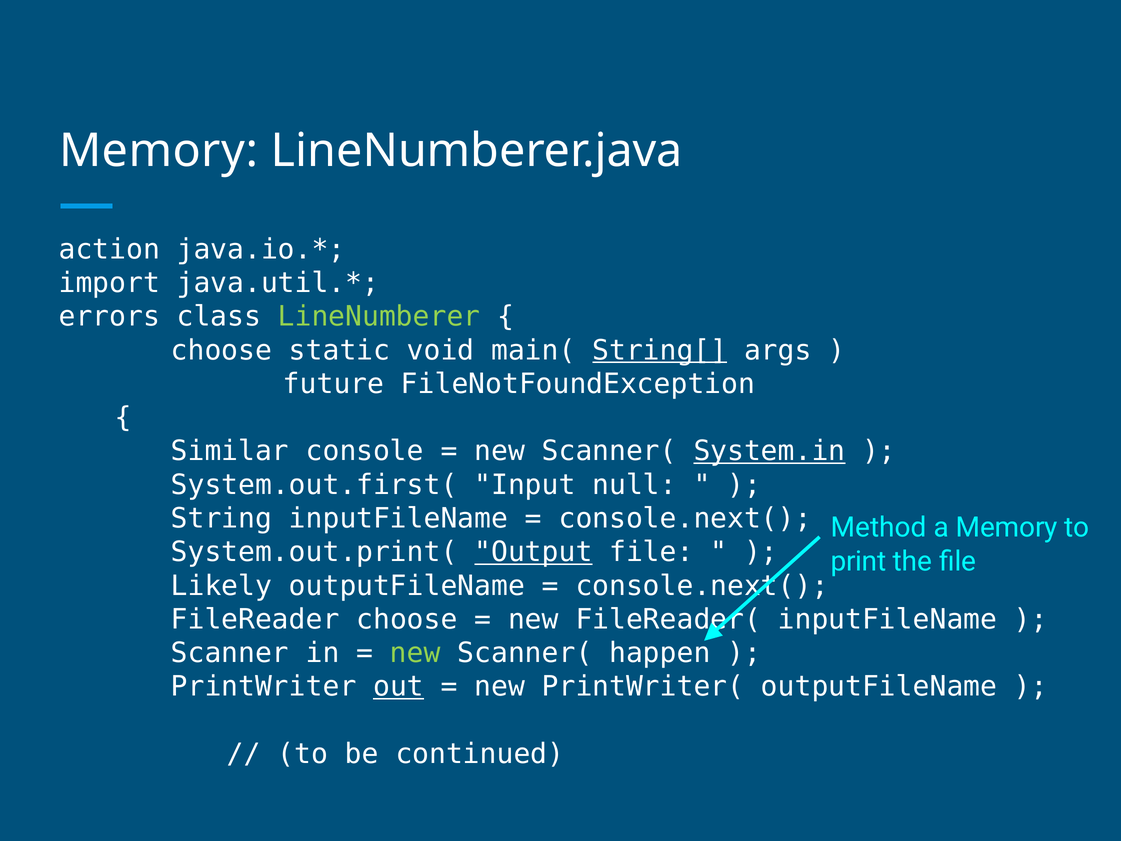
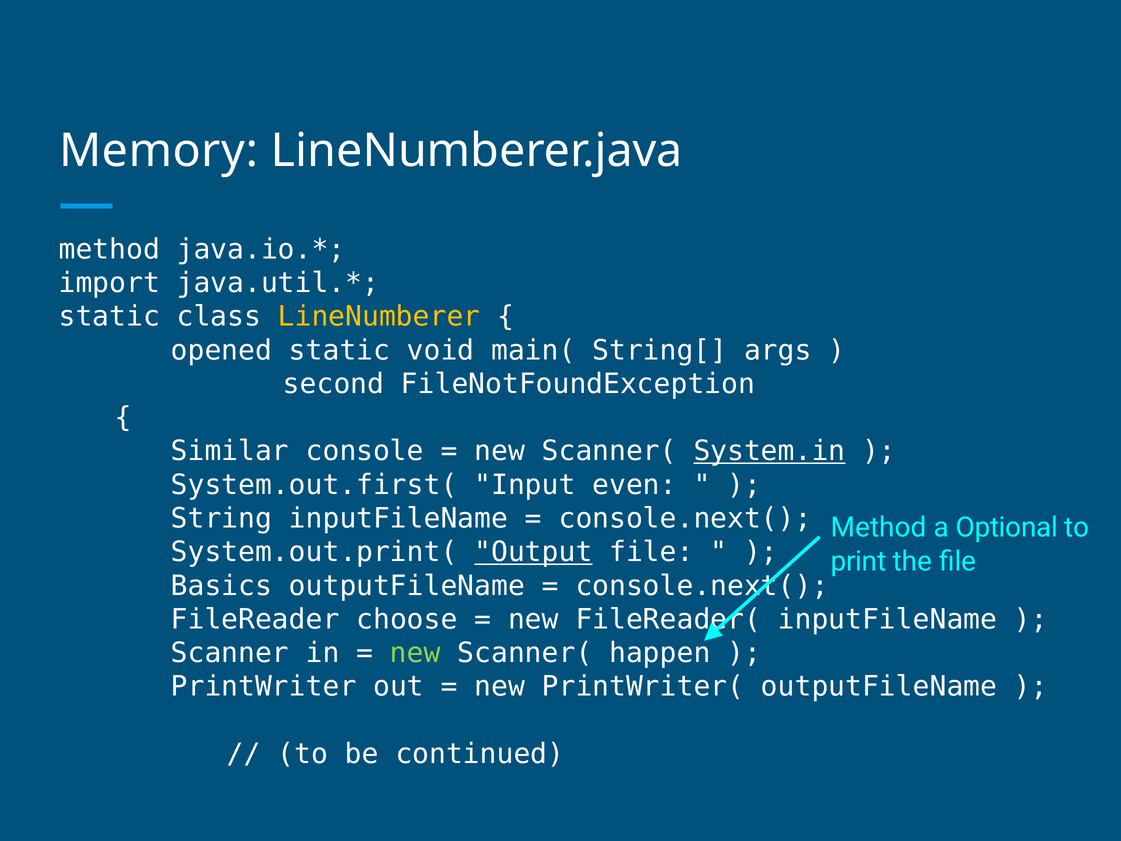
action at (109, 249): action -> method
errors at (109, 317): errors -> static
LineNumberer colour: light green -> yellow
choose at (221, 350): choose -> opened
String[ underline: present -> none
future: future -> second
null: null -> even
a Memory: Memory -> Optional
Likely: Likely -> Basics
out underline: present -> none
